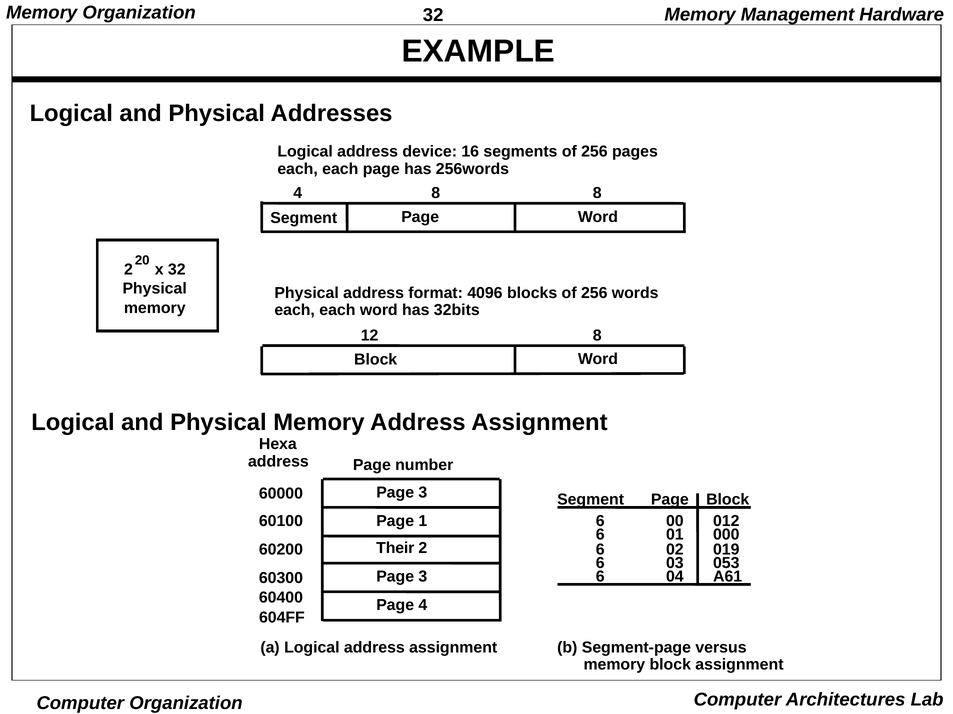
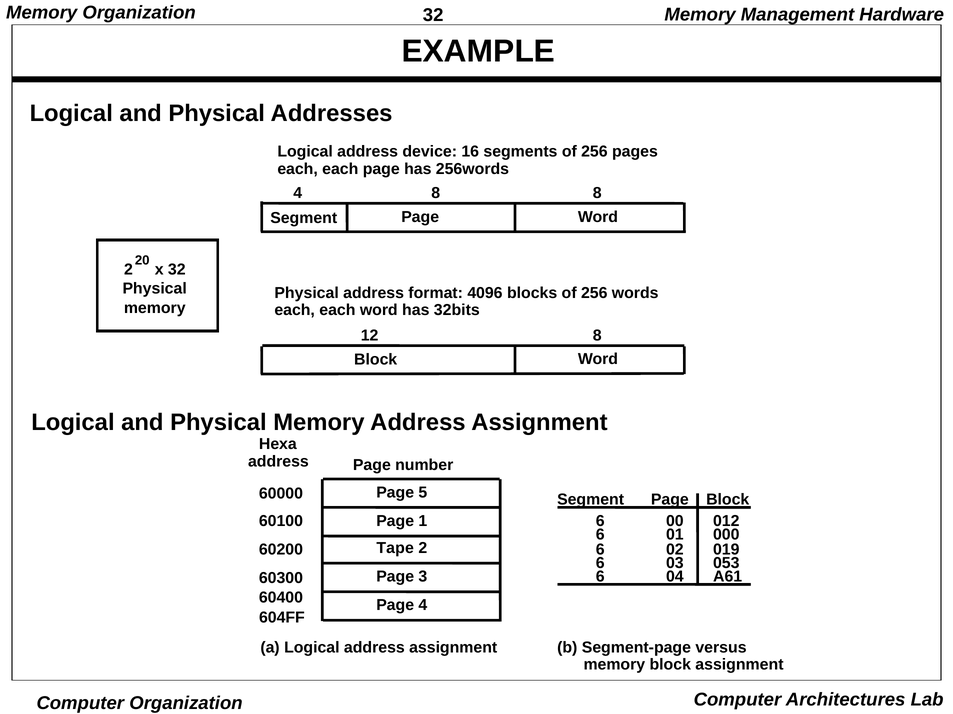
3 at (423, 493): 3 -> 5
Their: Their -> Tape
